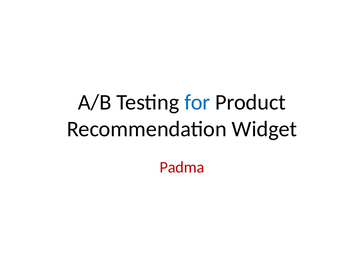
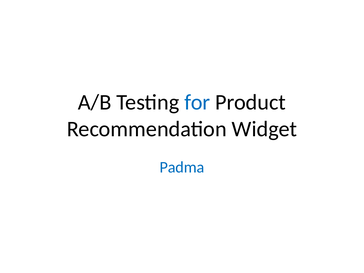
Padma colour: red -> blue
